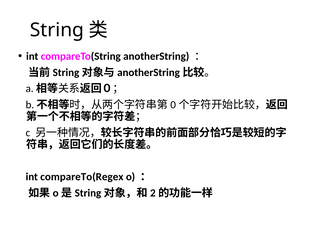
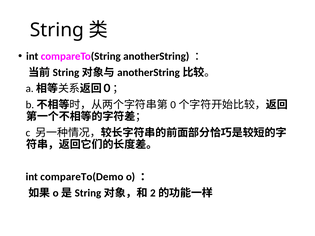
compareTo(Regex: compareTo(Regex -> compareTo(Demo
